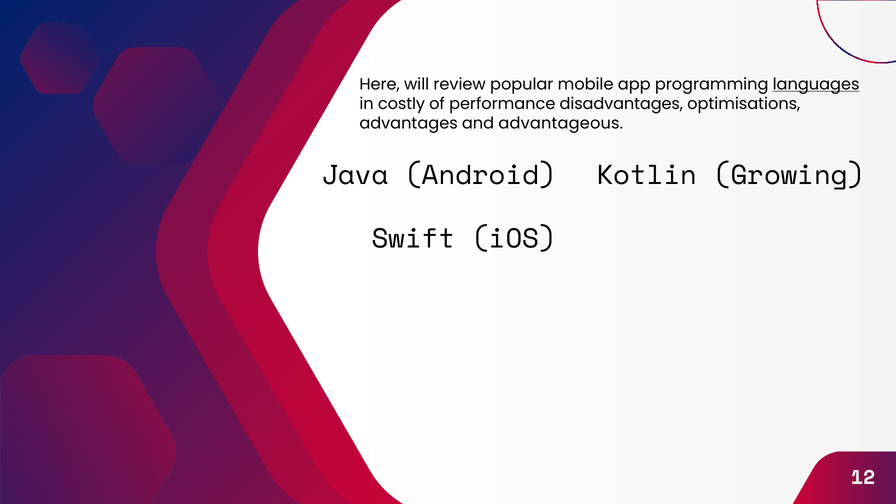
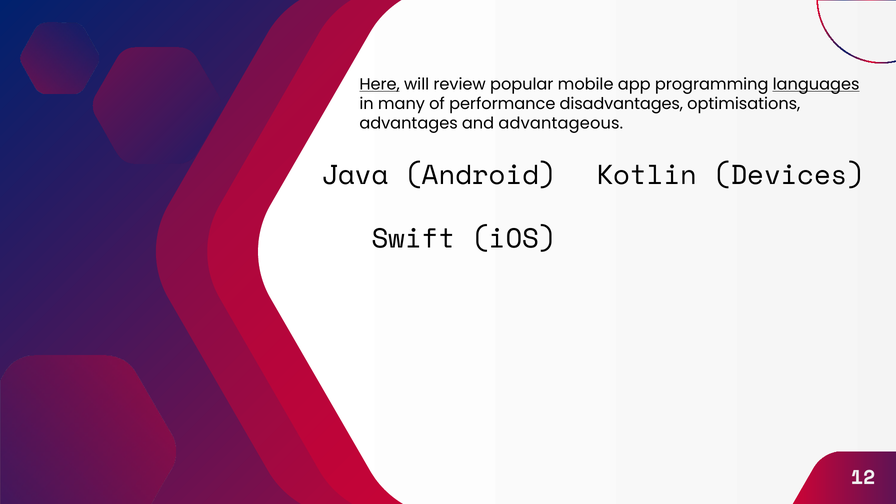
Here underline: none -> present
costly: costly -> many
Growing: Growing -> Devices
